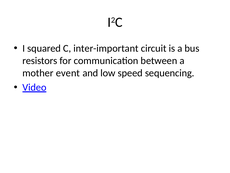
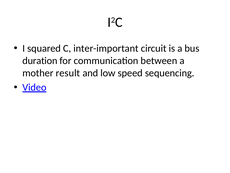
resistors: resistors -> duration
event: event -> result
